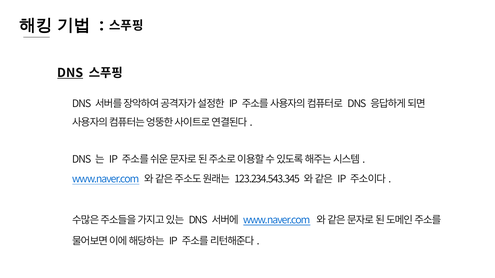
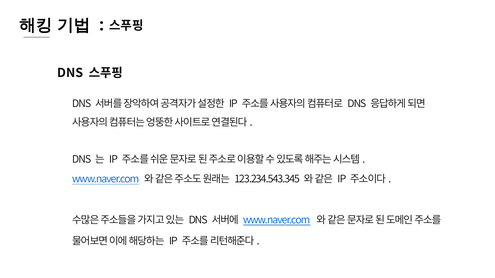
DNS at (70, 73) underline: present -> none
